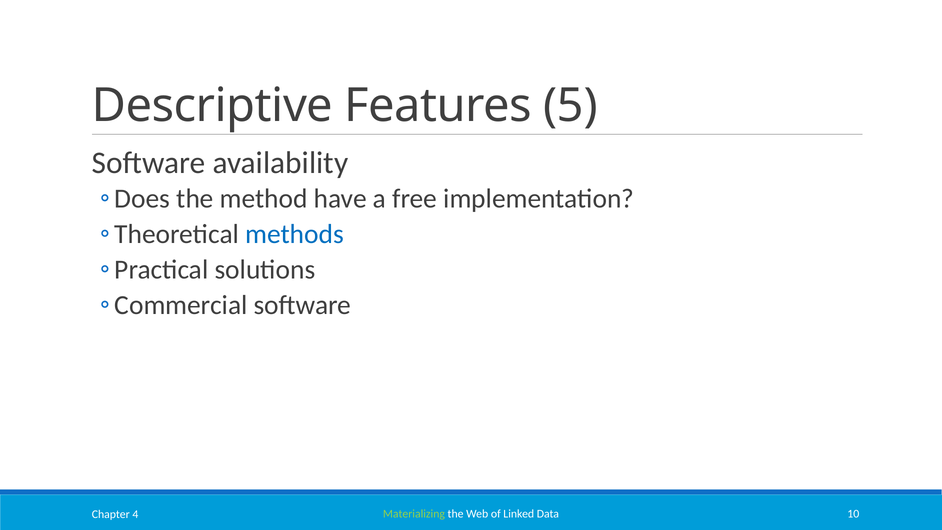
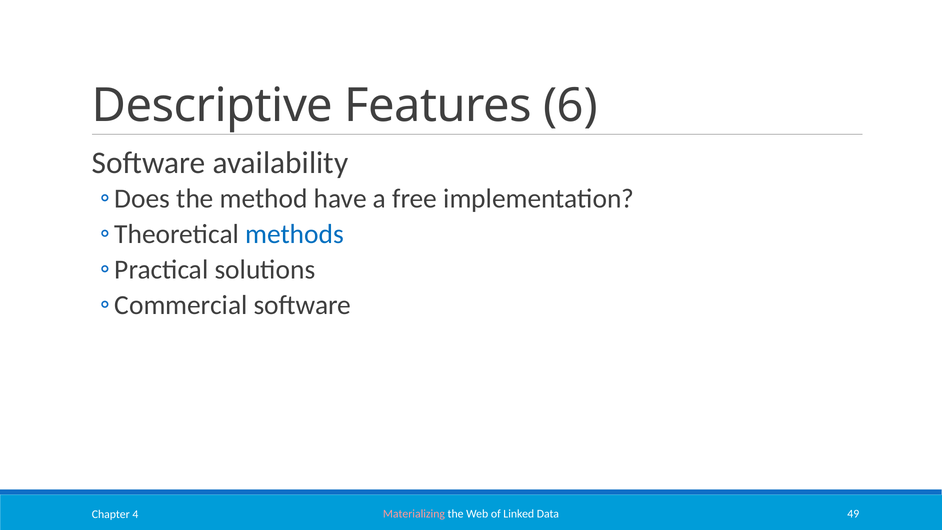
5: 5 -> 6
Materializing colour: light green -> pink
10: 10 -> 49
